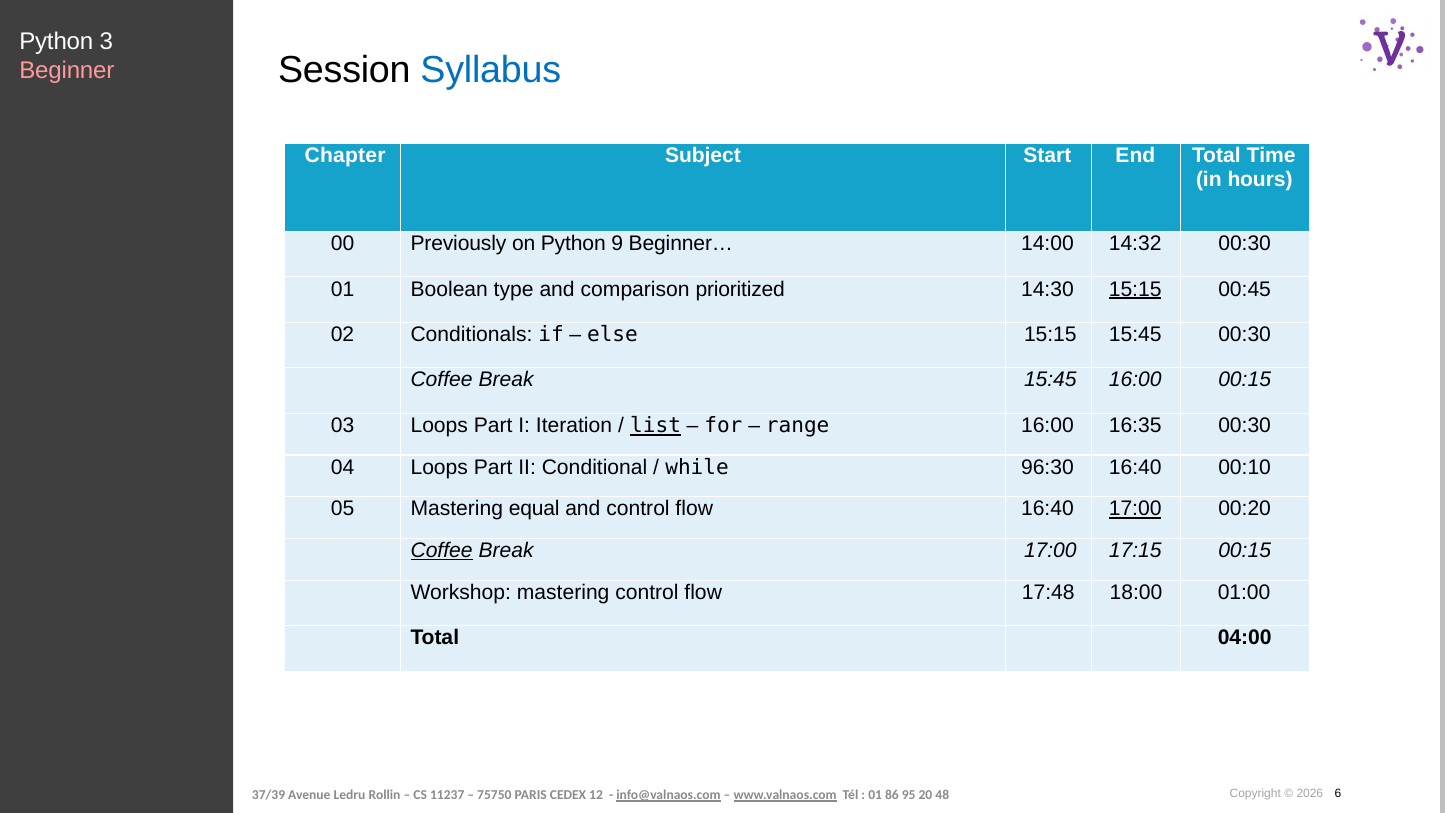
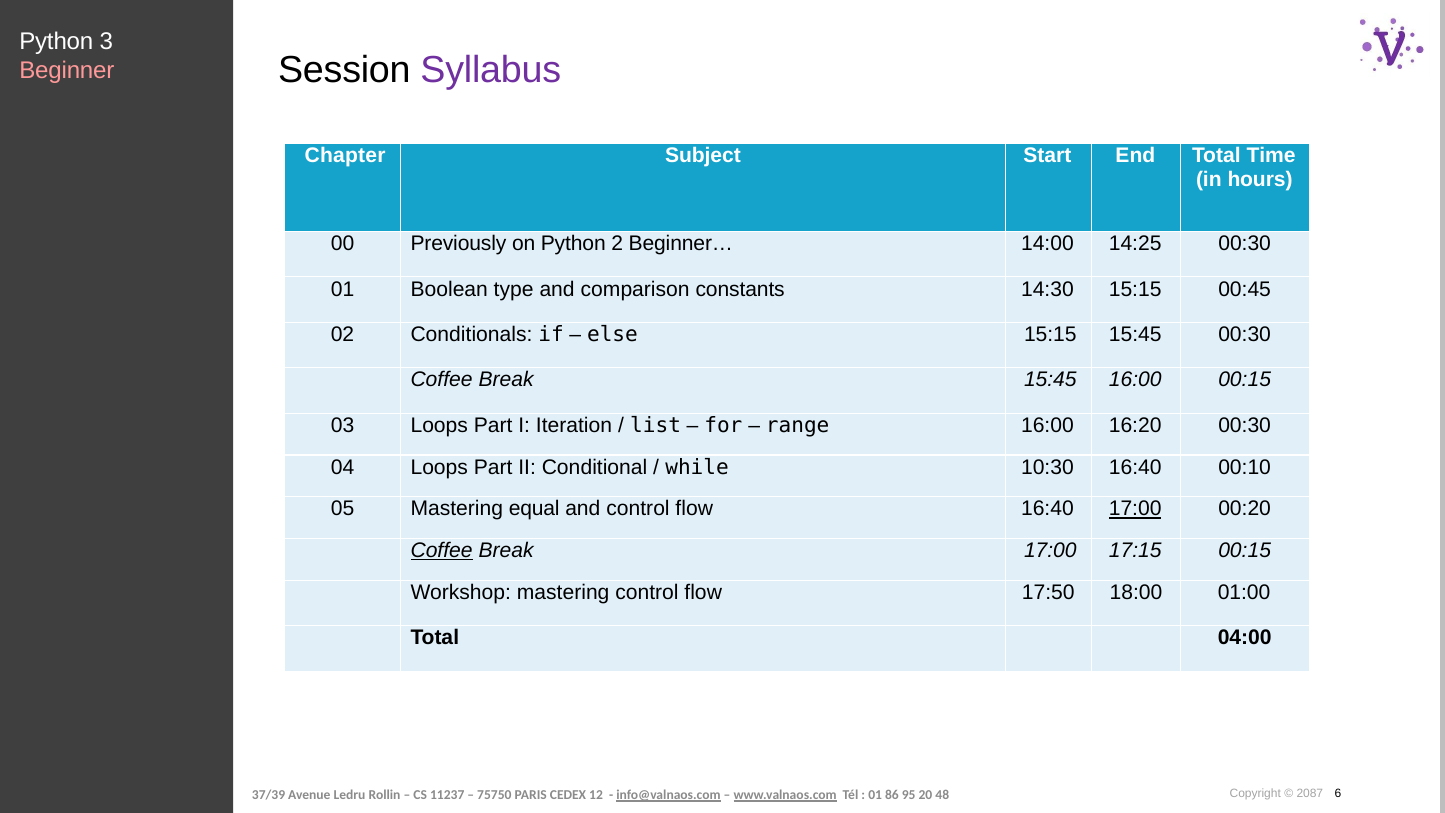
Syllabus colour: blue -> purple
9: 9 -> 2
14:32: 14:32 -> 14:25
prioritized: prioritized -> constants
15:15 at (1135, 289) underline: present -> none
list underline: present -> none
16:35: 16:35 -> 16:20
96:30: 96:30 -> 10:30
17:48: 17:48 -> 17:50
2026: 2026 -> 2087
